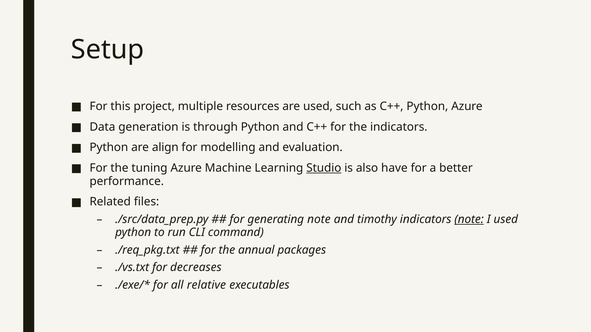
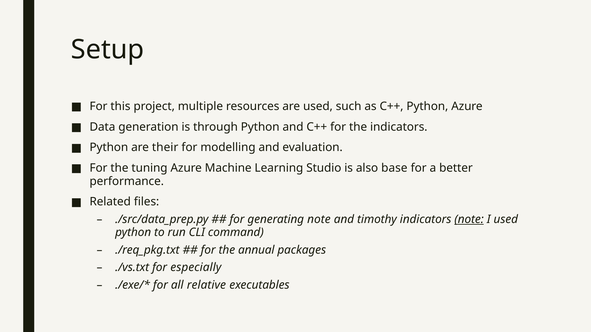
align: align -> their
Studio underline: present -> none
have: have -> base
decreases: decreases -> especially
